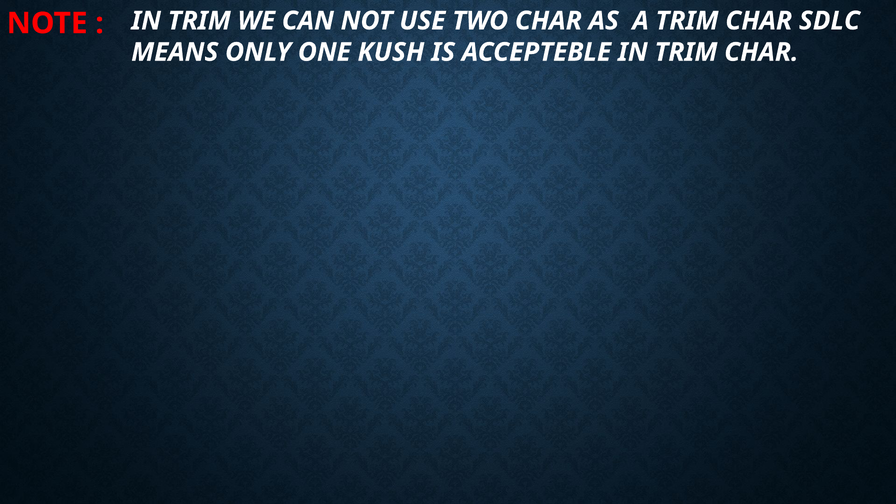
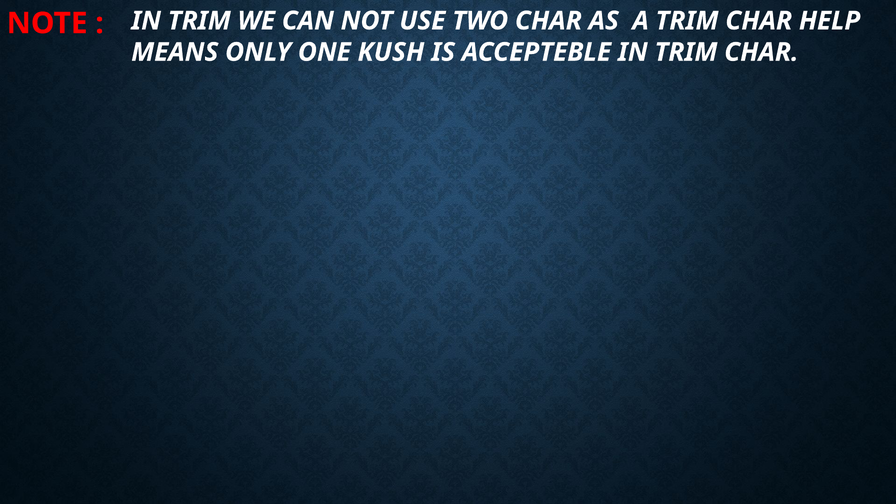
SDLC: SDLC -> HELP
